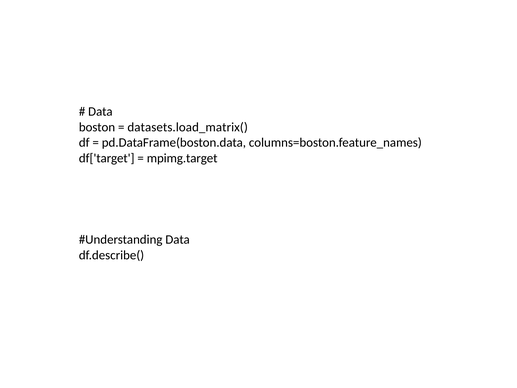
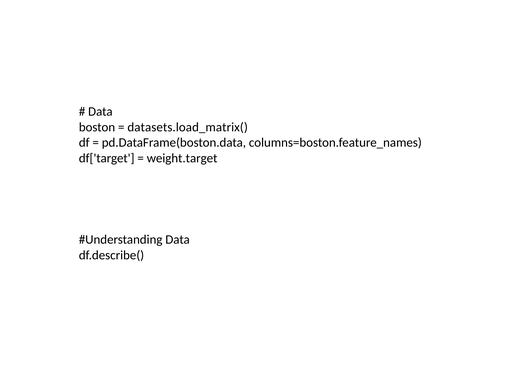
mpimg.target: mpimg.target -> weight.target
